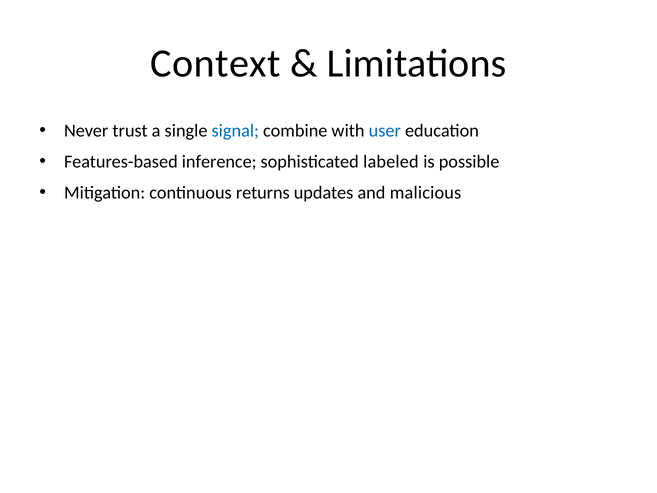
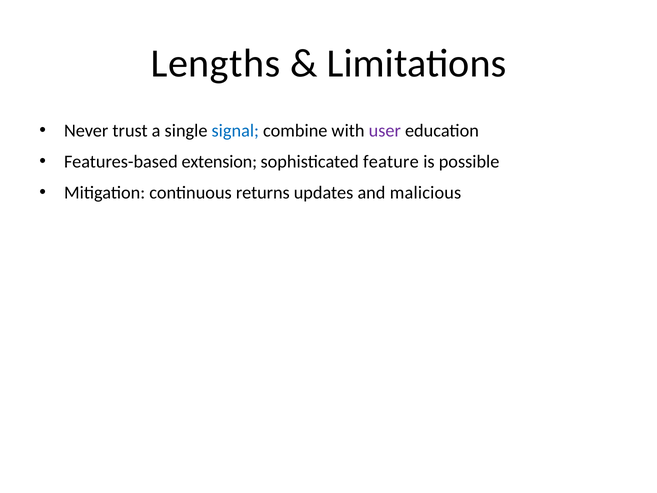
Context: Context -> Lengths
user colour: blue -> purple
inference: inference -> extension
labeled: labeled -> feature
